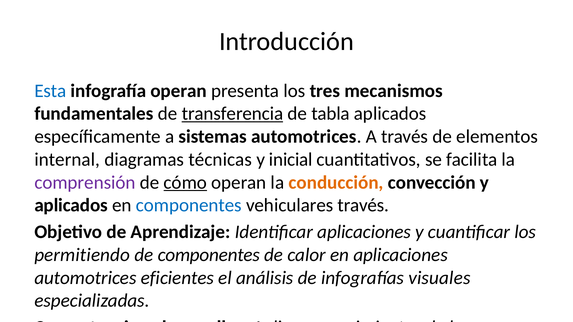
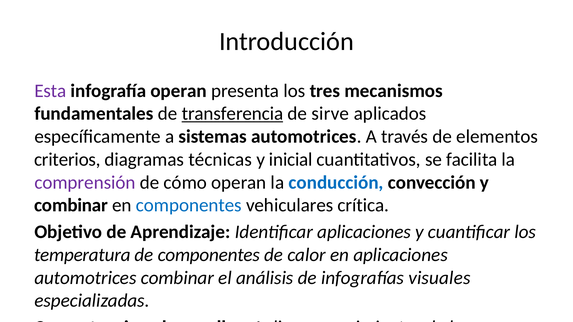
Esta colour: blue -> purple
tabla: tabla -> sirve
internal: internal -> criterios
cómo underline: present -> none
conducción colour: orange -> blue
aplicados at (71, 205): aplicados -> combinar
vehiculares través: través -> crítica
permitiendo: permitiendo -> temperatura
automotrices eficientes: eficientes -> combinar
